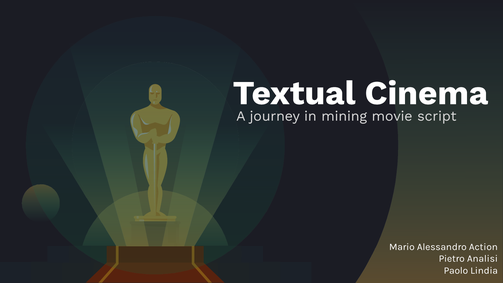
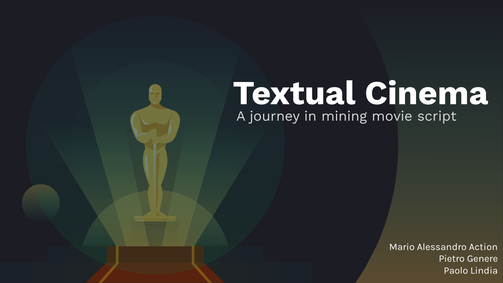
Analisi: Analisi -> Genere
